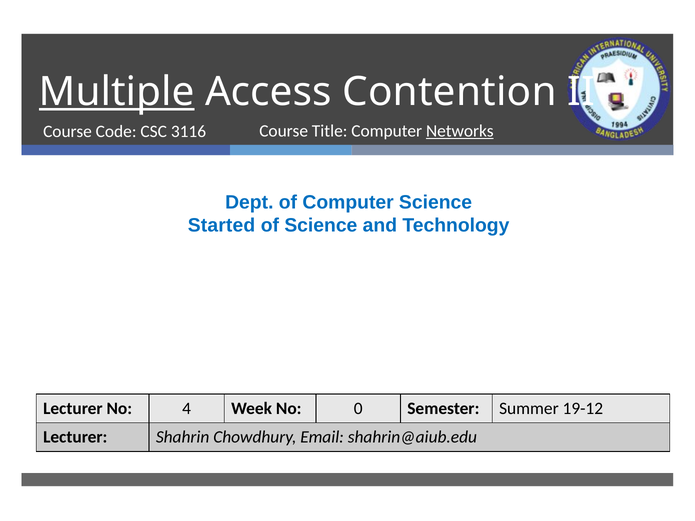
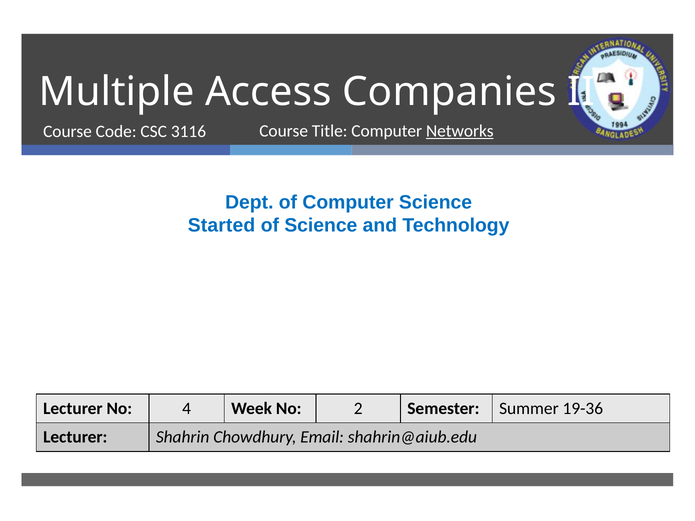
Multiple underline: present -> none
Contention: Contention -> Companies
0: 0 -> 2
19-12: 19-12 -> 19-36
